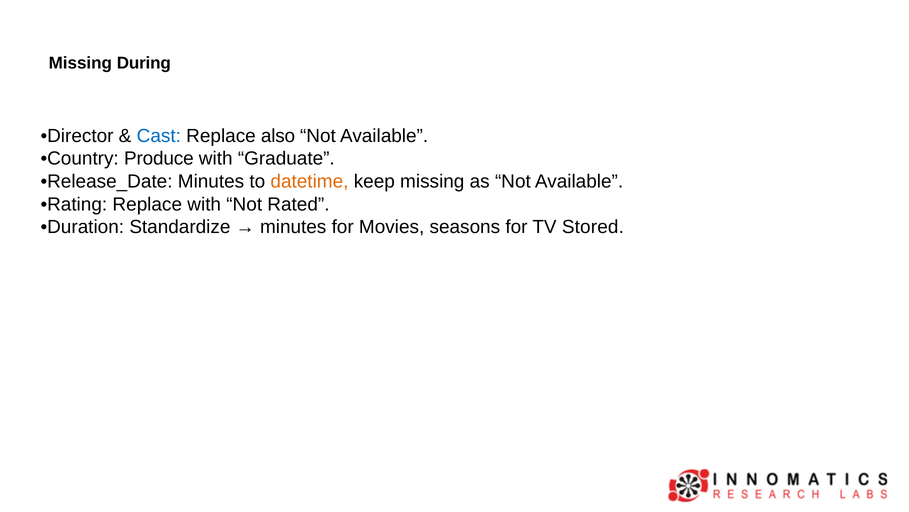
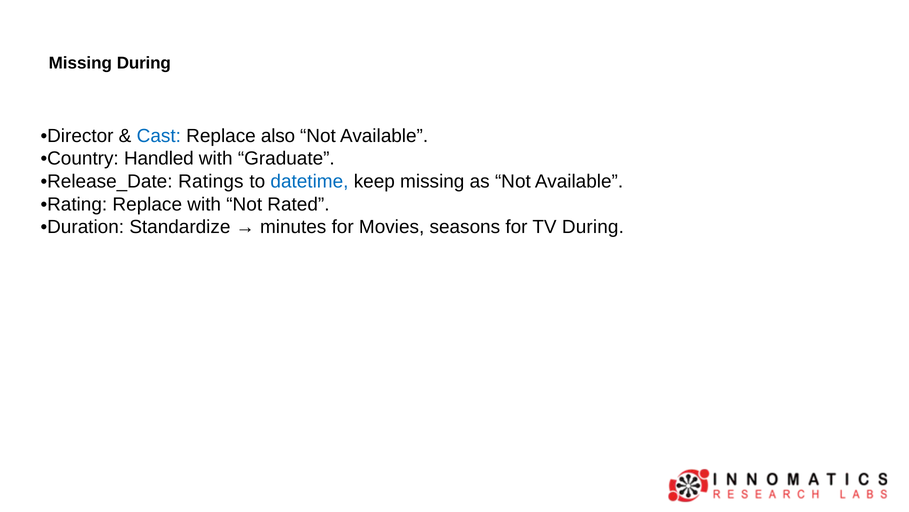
Produce: Produce -> Handled
Release_Date Minutes: Minutes -> Ratings
datetime colour: orange -> blue
TV Stored: Stored -> During
